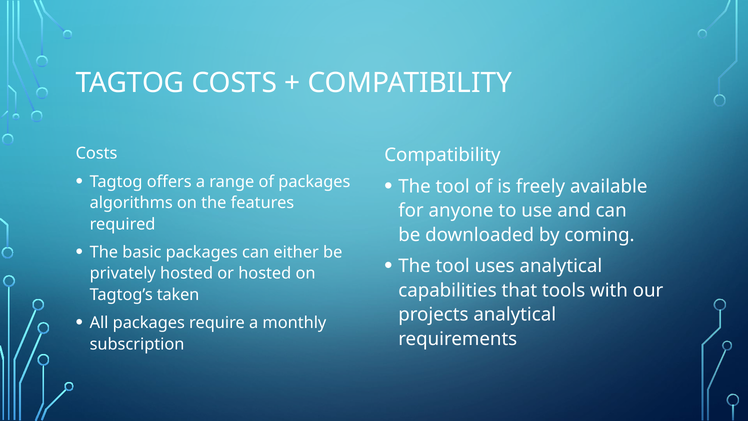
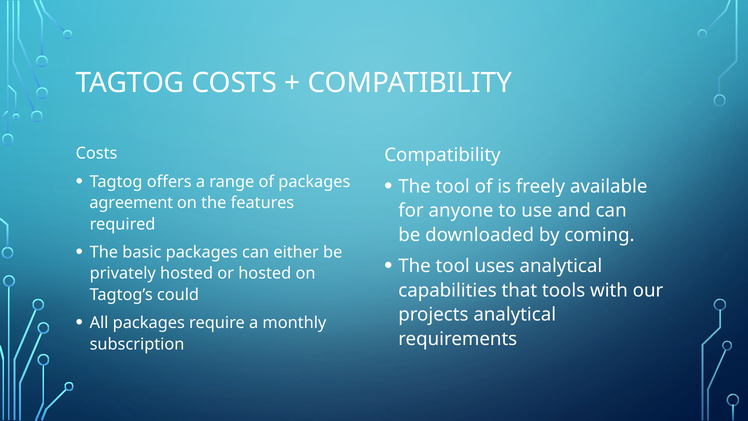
algorithms: algorithms -> agreement
taken: taken -> could
